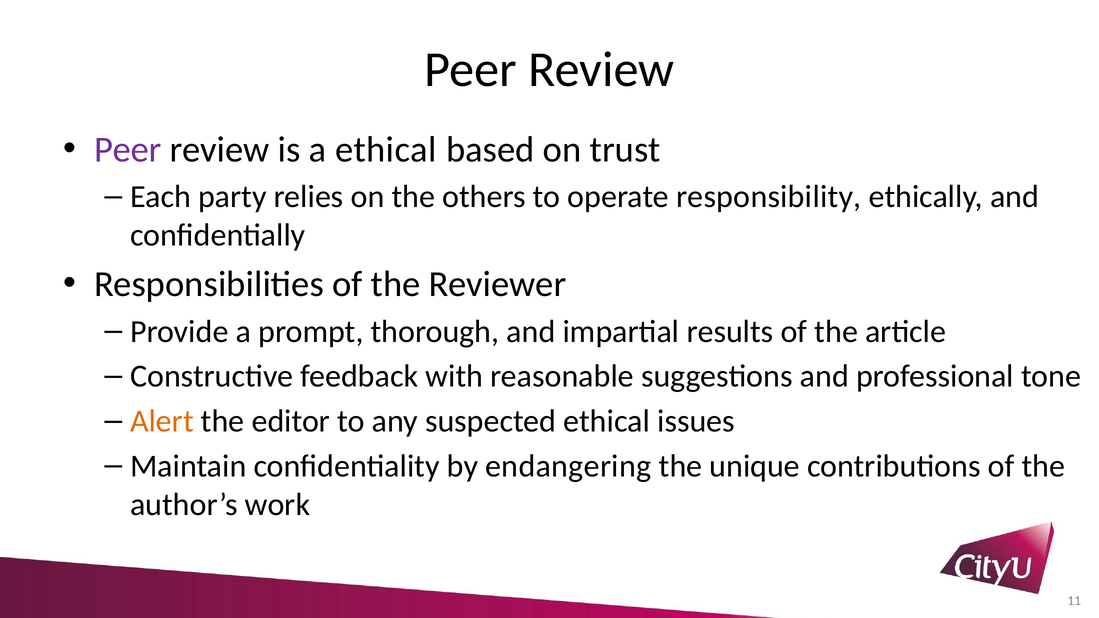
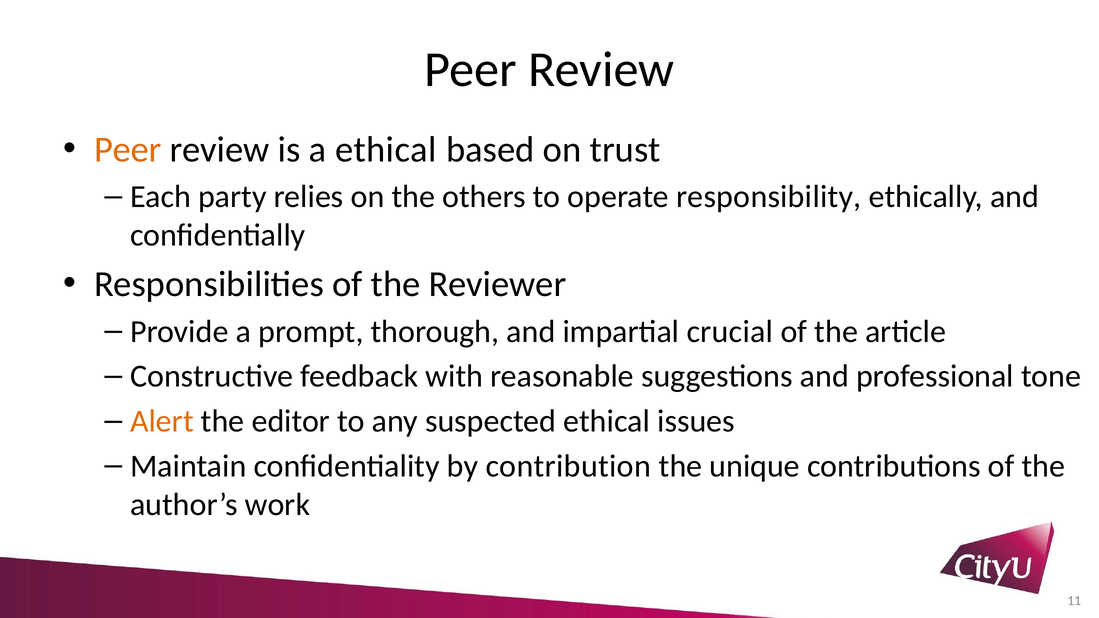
Peer at (128, 150) colour: purple -> orange
results: results -> crucial
endangering: endangering -> contribution
